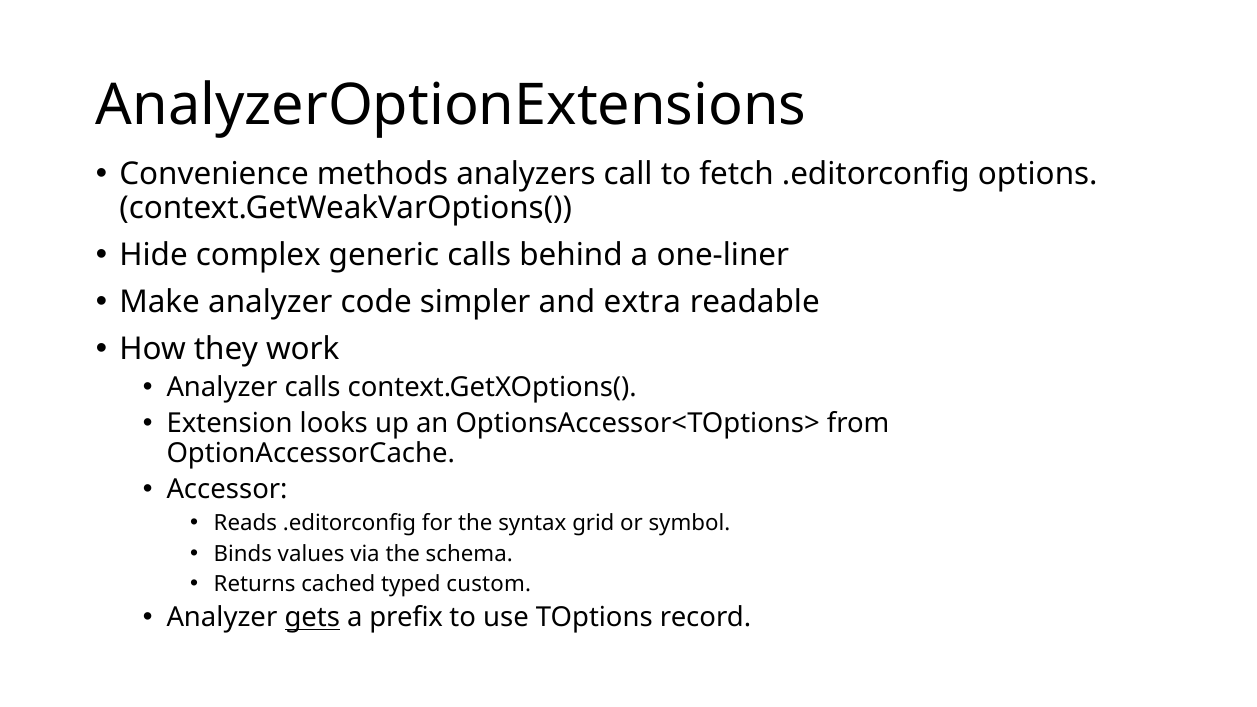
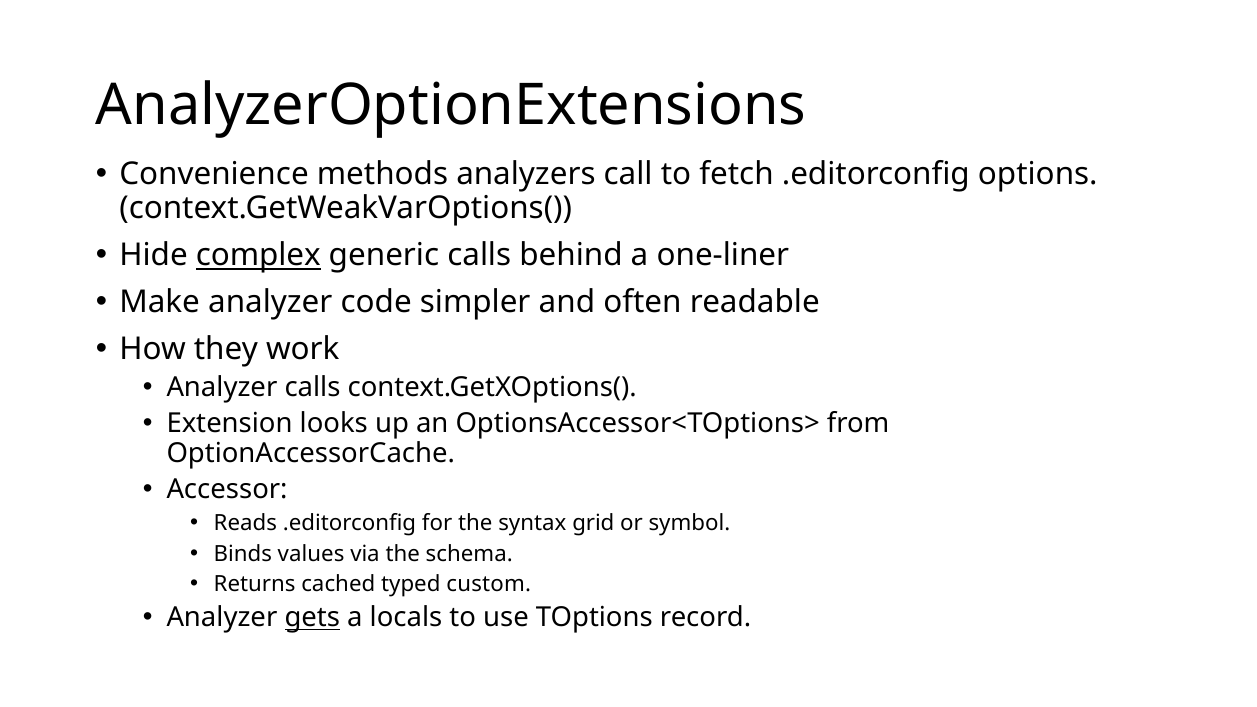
complex underline: none -> present
extra: extra -> often
prefix: prefix -> locals
